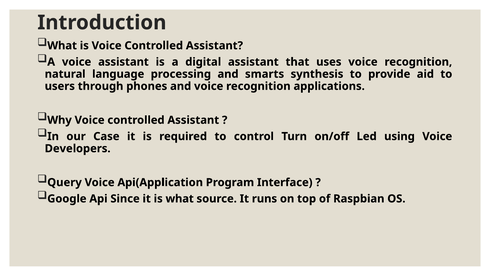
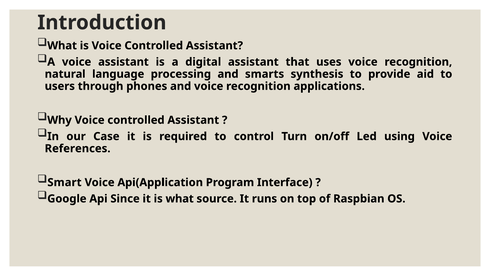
Developers: Developers -> References
Query: Query -> Smart
